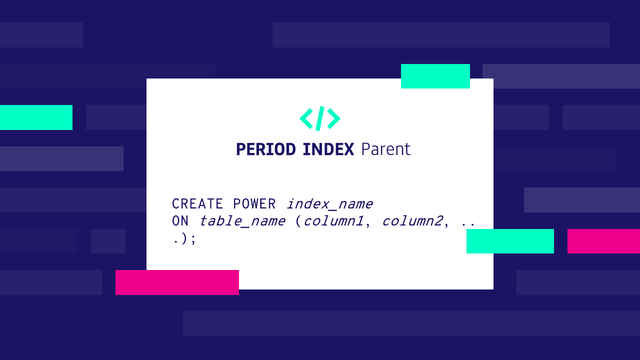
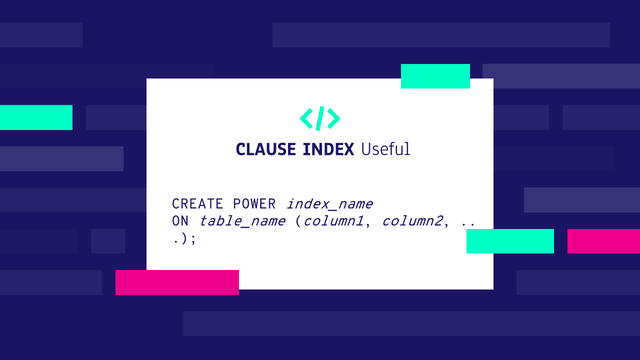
PERIOD: PERIOD -> CLAUSE
Parent: Parent -> Useful
